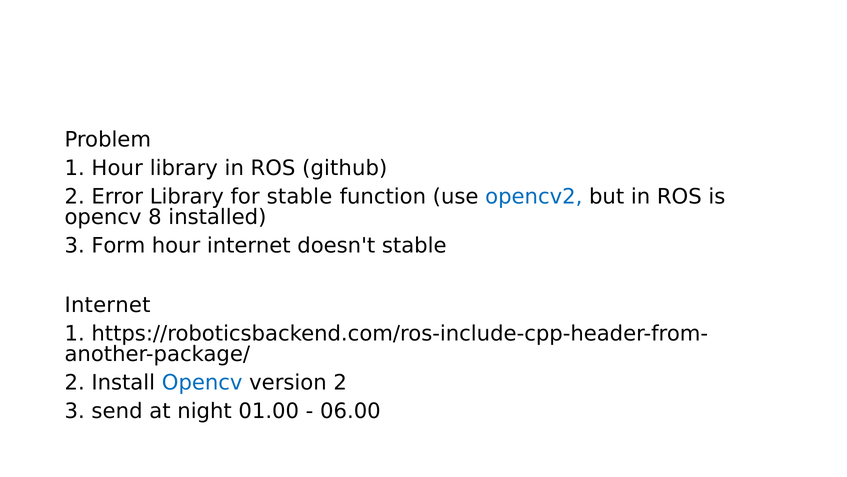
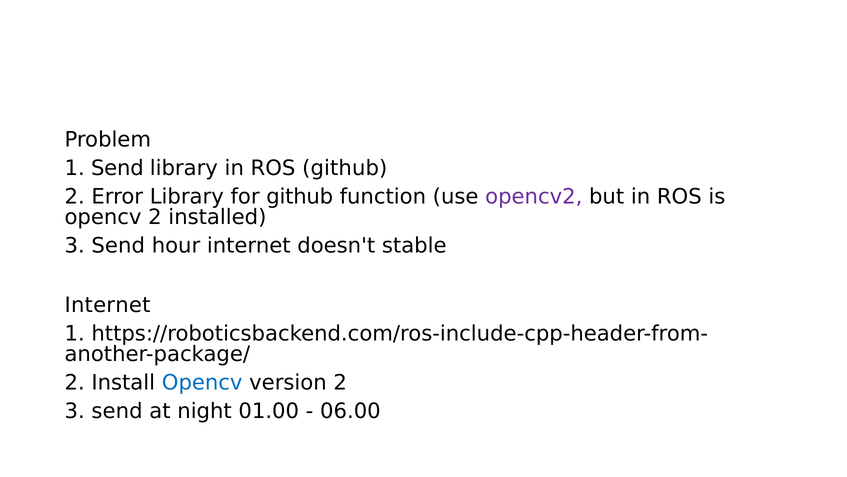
1 Hour: Hour -> Send
for stable: stable -> github
opencv2 colour: blue -> purple
opencv 8: 8 -> 2
Form at (118, 246): Form -> Send
